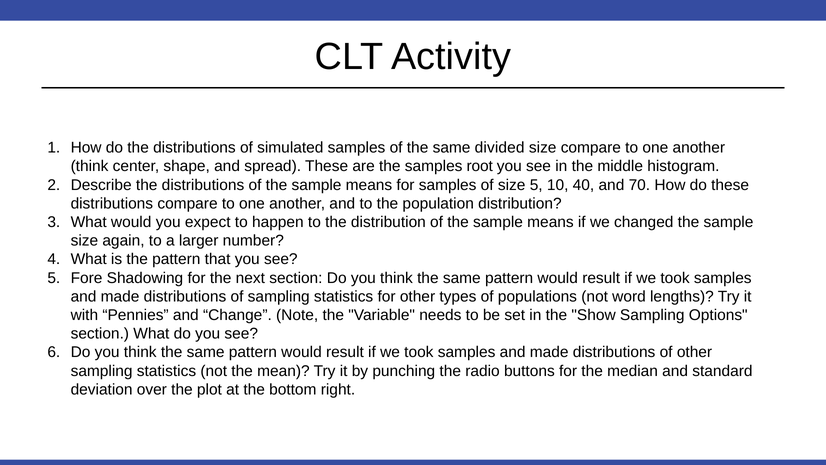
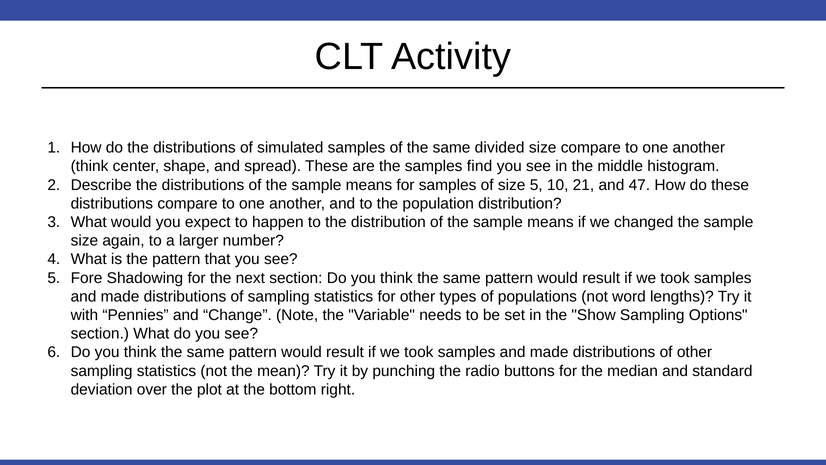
root: root -> find
40: 40 -> 21
70: 70 -> 47
